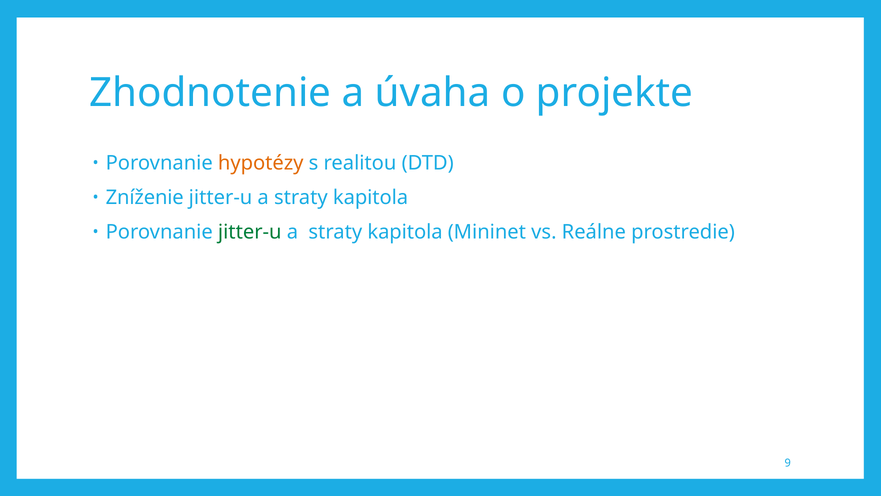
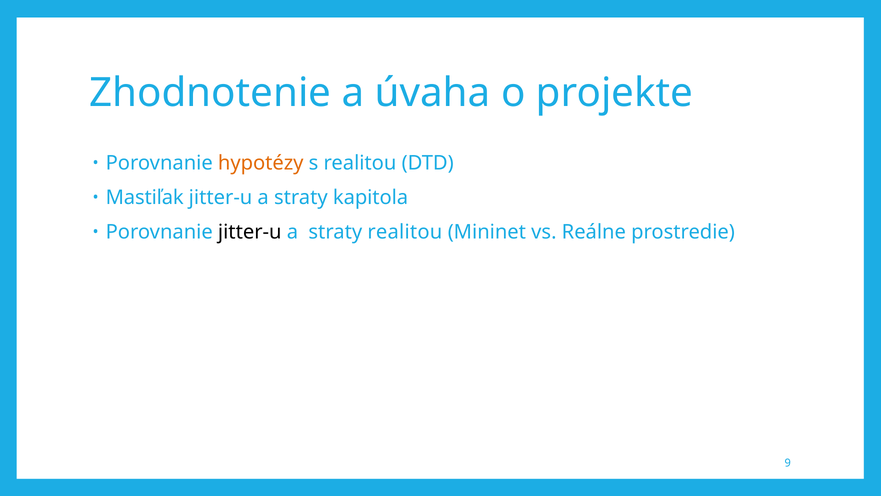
Zníženie: Zníženie -> Mastiľak
jitter-u at (250, 232) colour: green -> black
kapitola at (405, 232): kapitola -> realitou
